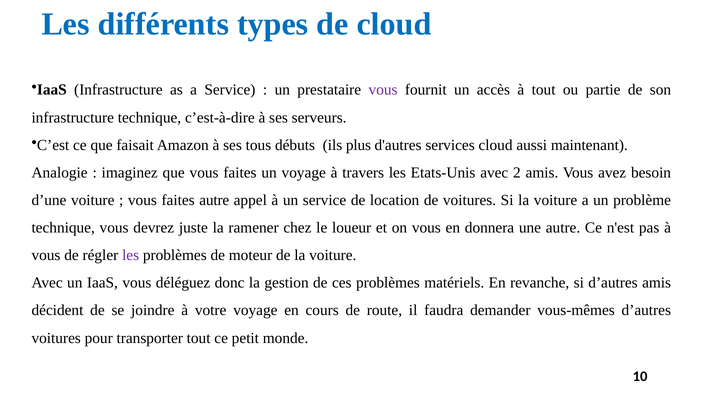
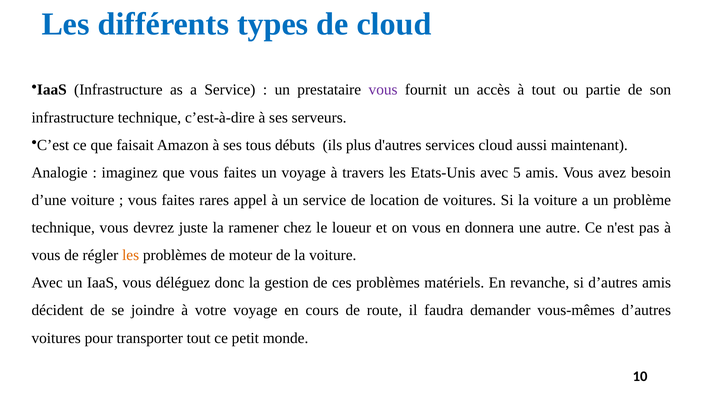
2: 2 -> 5
faites autre: autre -> rares
les at (131, 255) colour: purple -> orange
